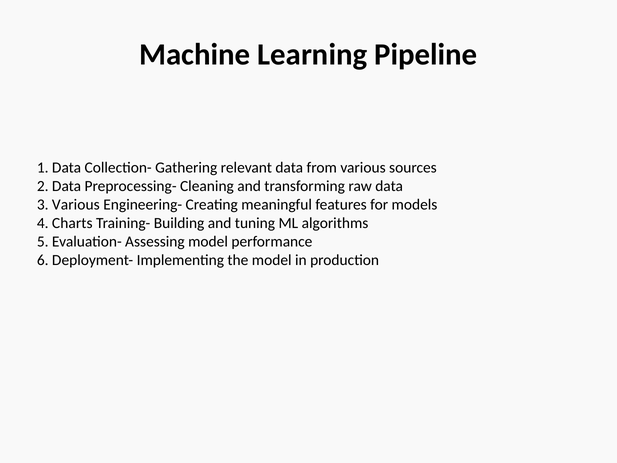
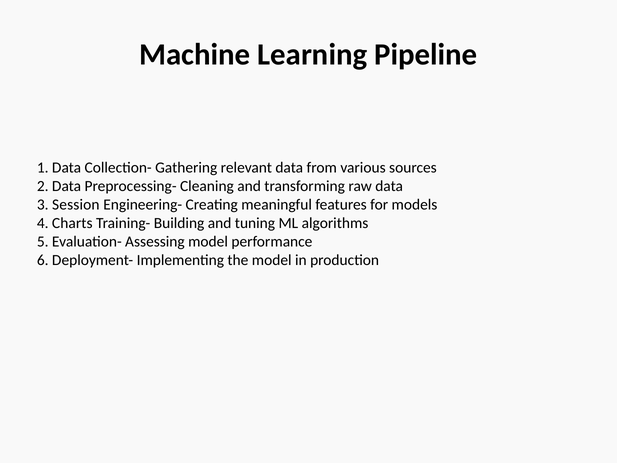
3 Various: Various -> Session
